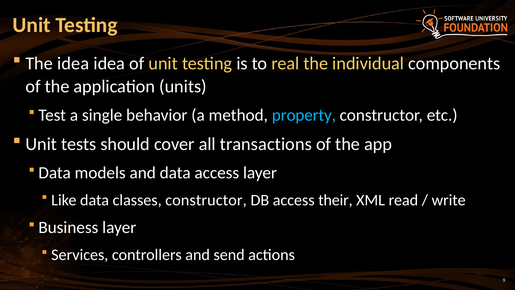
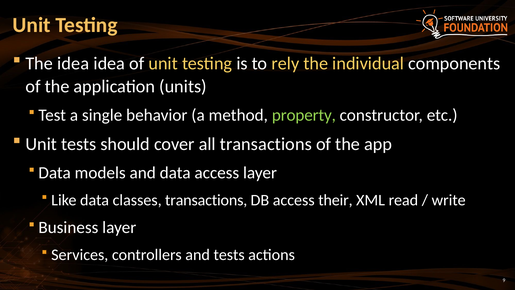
real: real -> rely
property colour: light blue -> light green
classes constructor: constructor -> transactions
and send: send -> tests
